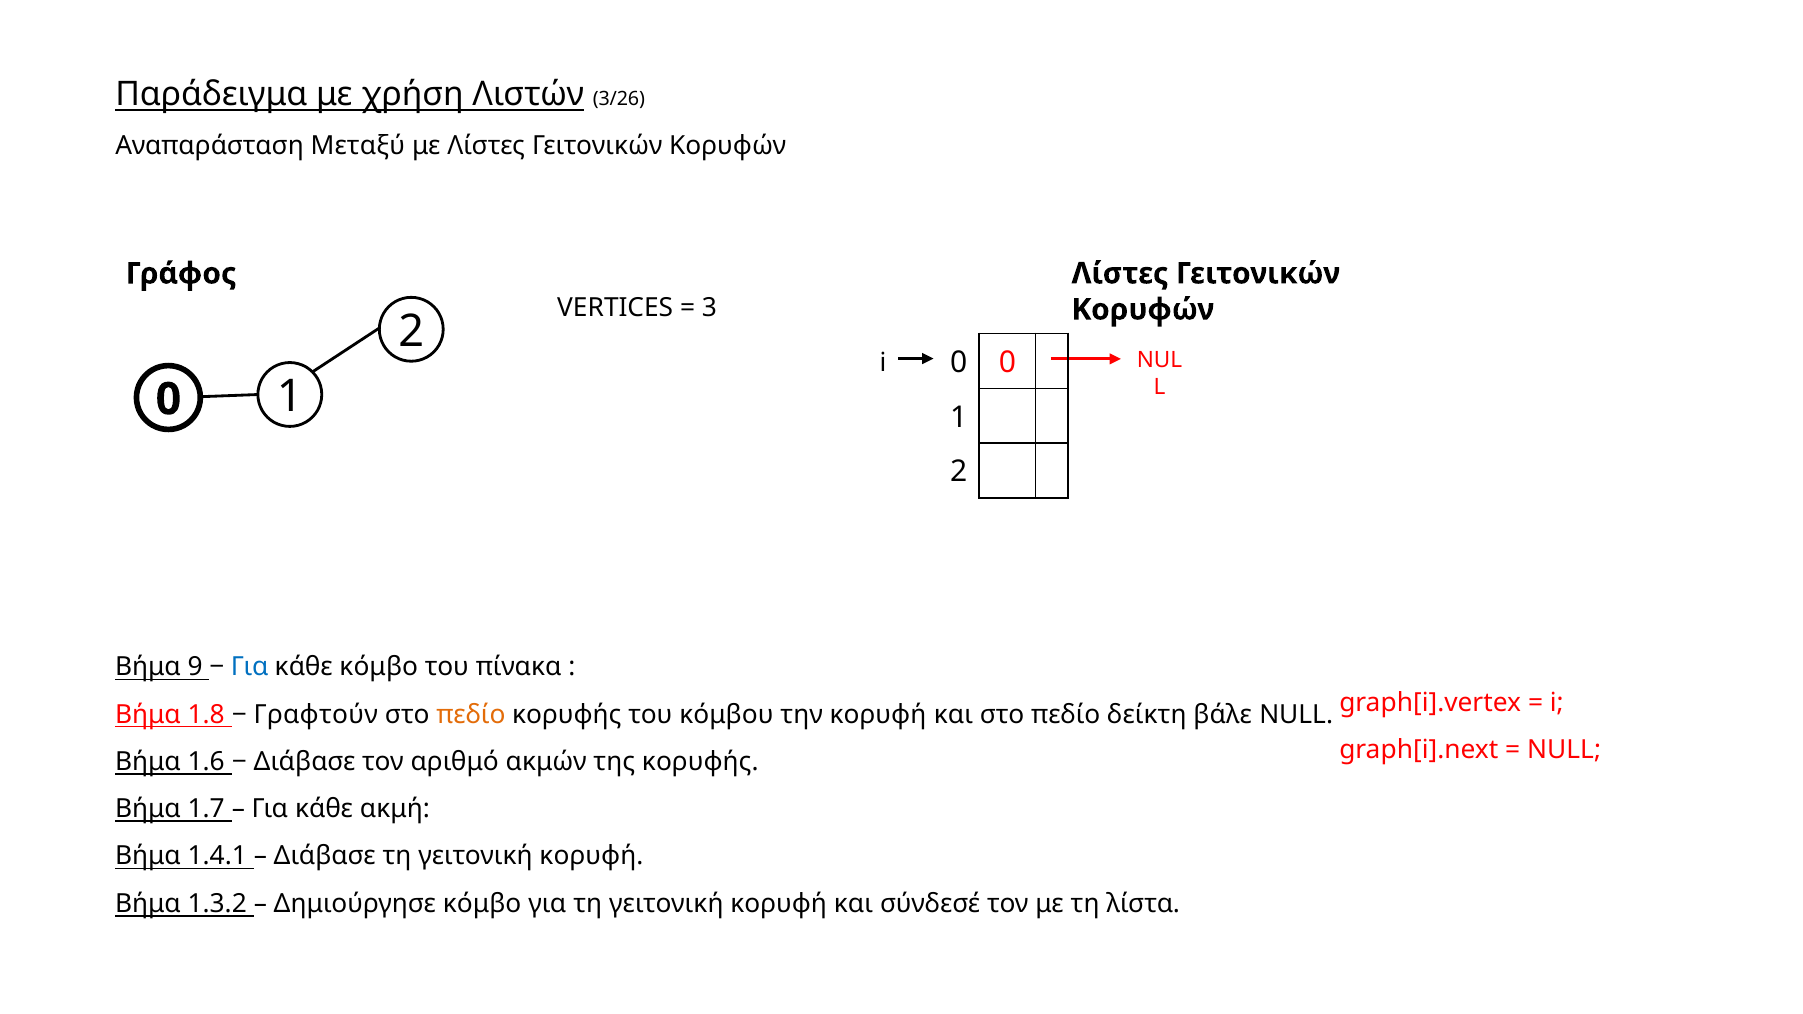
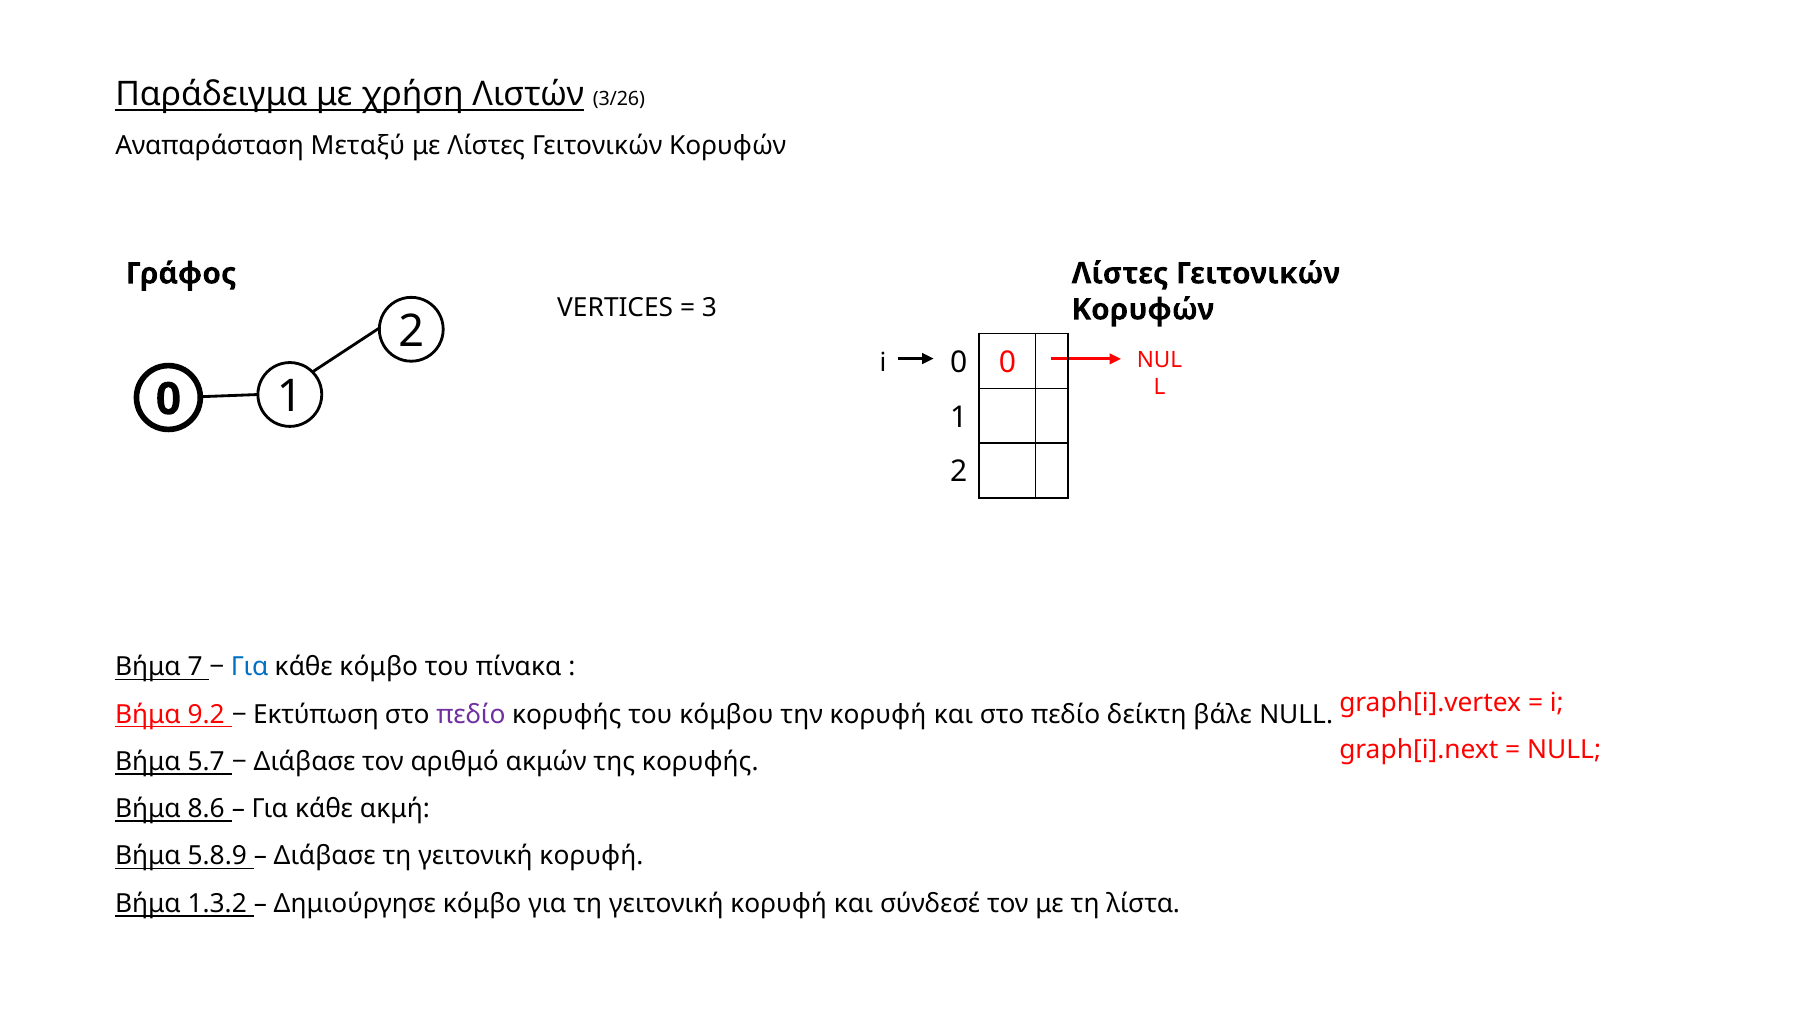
9: 9 -> 7
1.8: 1.8 -> 9.2
Γραφτούν: Γραφτούν -> Εκτύπωση
πεδίο at (471, 714) colour: orange -> purple
1.6: 1.6 -> 5.7
1.7: 1.7 -> 8.6
1.4.1: 1.4.1 -> 5.8.9
